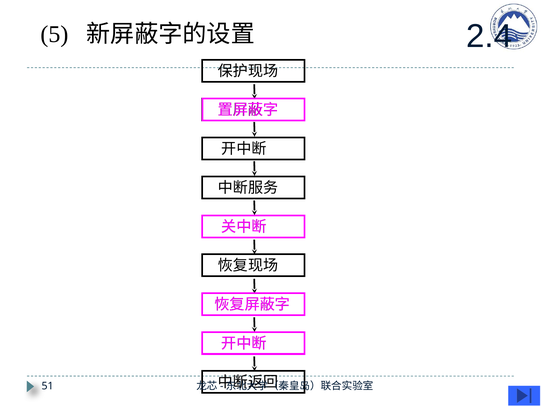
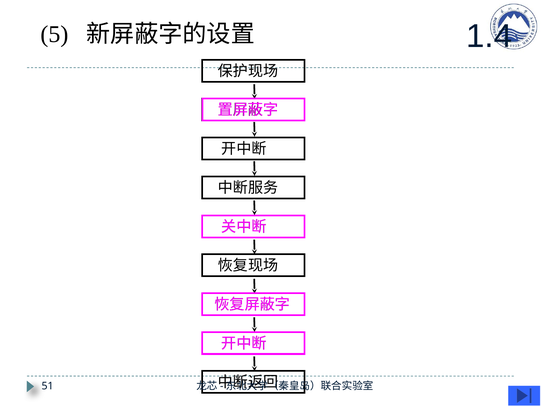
2.4: 2.4 -> 1.4
